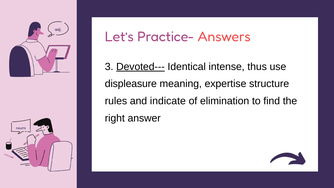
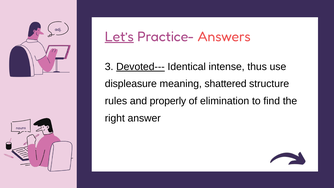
Let’s underline: none -> present
expertise: expertise -> shattered
indicate: indicate -> properly
